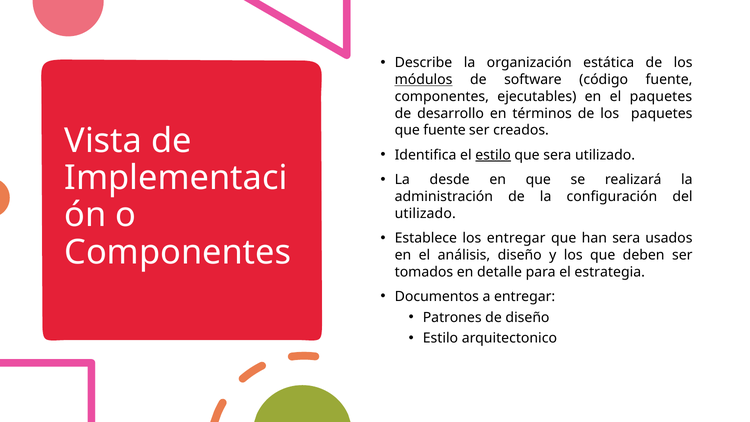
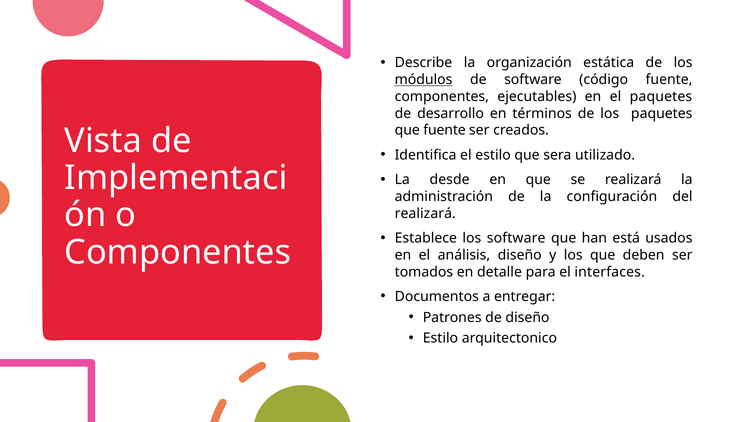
estilo at (493, 155) underline: present -> none
utilizado at (425, 213): utilizado -> realizará
los entregar: entregar -> software
han sera: sera -> está
estrategia: estrategia -> interfaces
